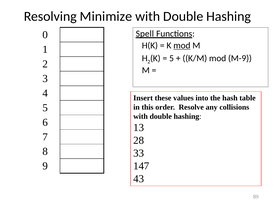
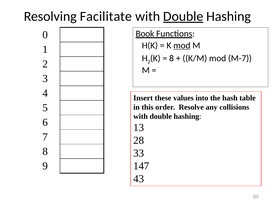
Minimize: Minimize -> Facilitate
Double at (183, 16) underline: none -> present
Spell: Spell -> Book
5 at (172, 58): 5 -> 8
M-9: M-9 -> M-7
